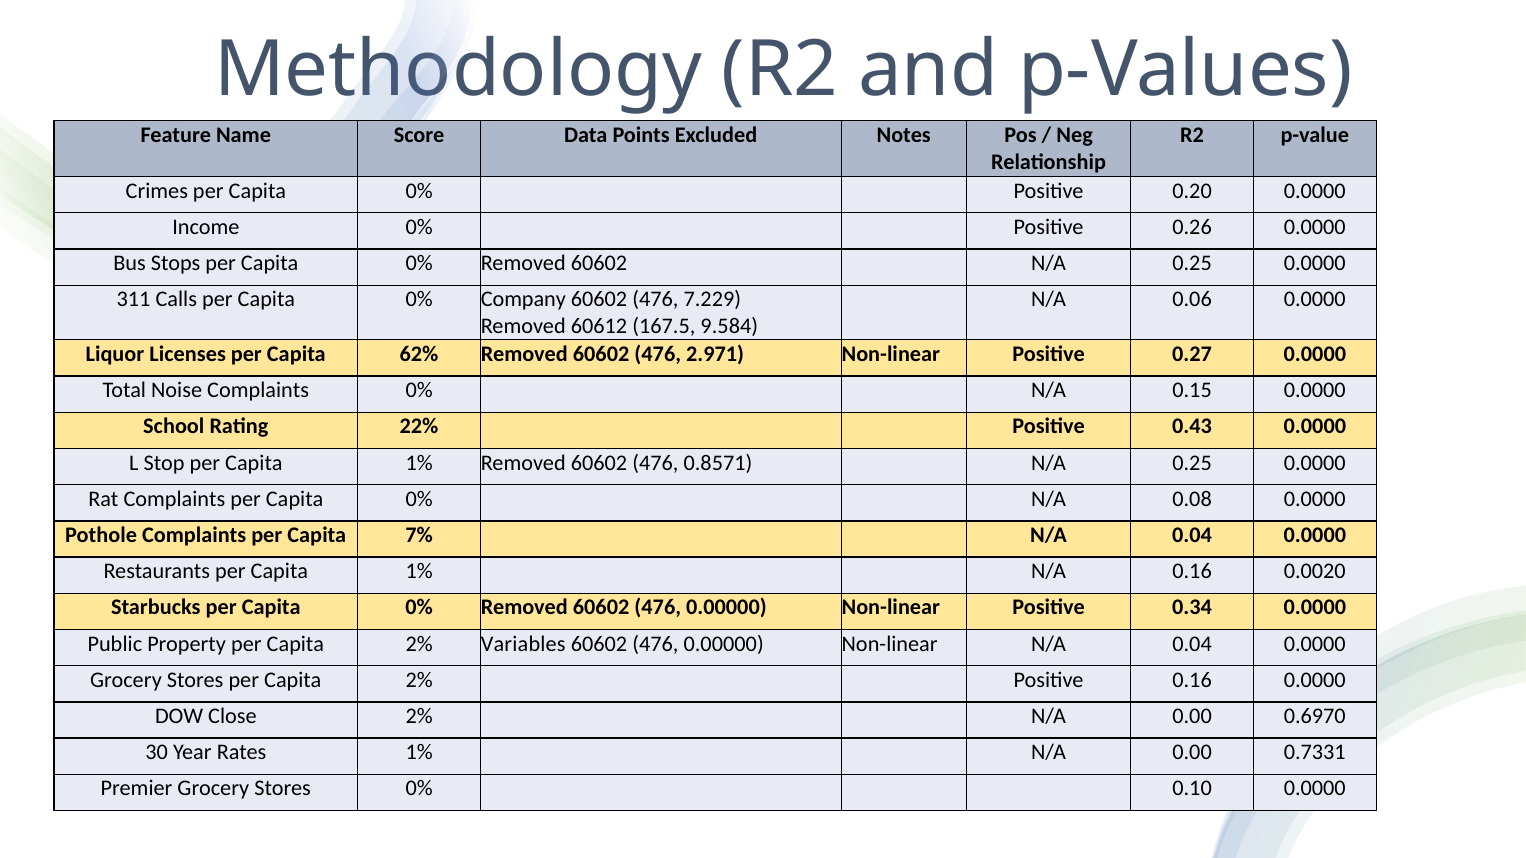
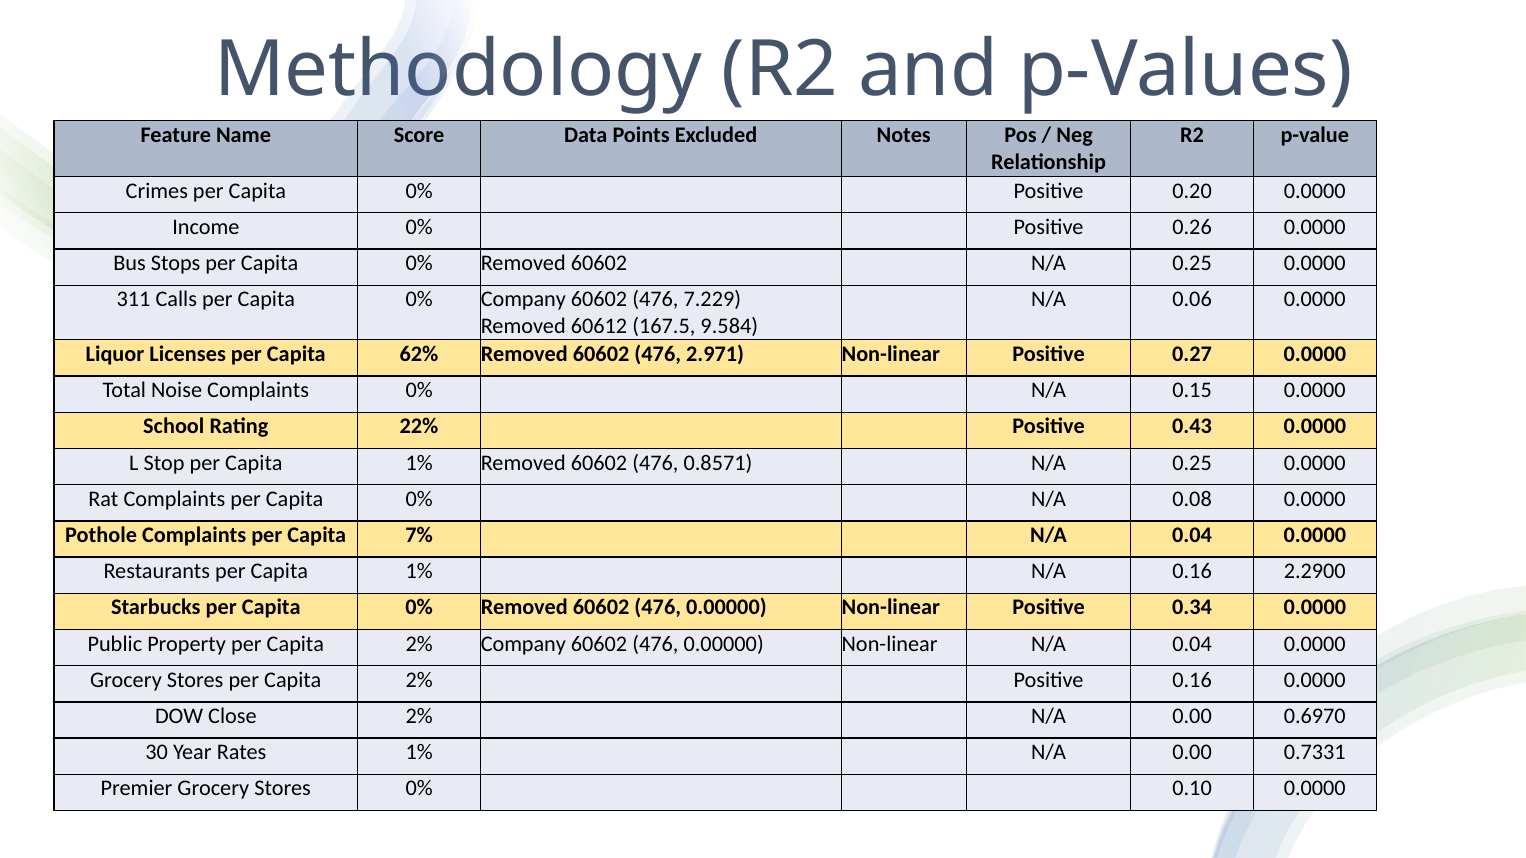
0.0020: 0.0020 -> 2.2900
2% Variables: Variables -> Company
